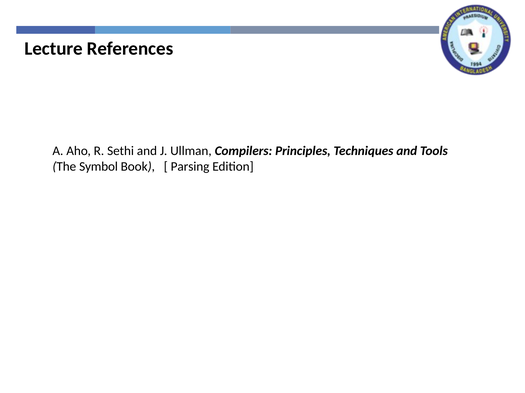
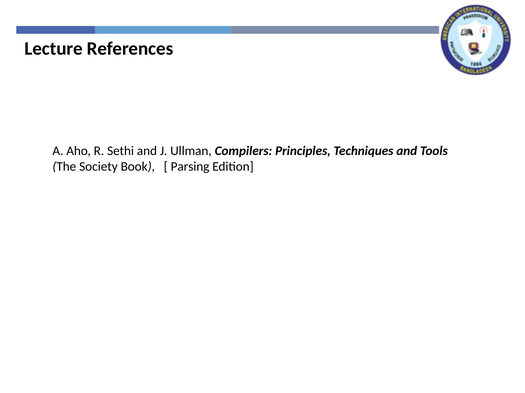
Symbol: Symbol -> Society
